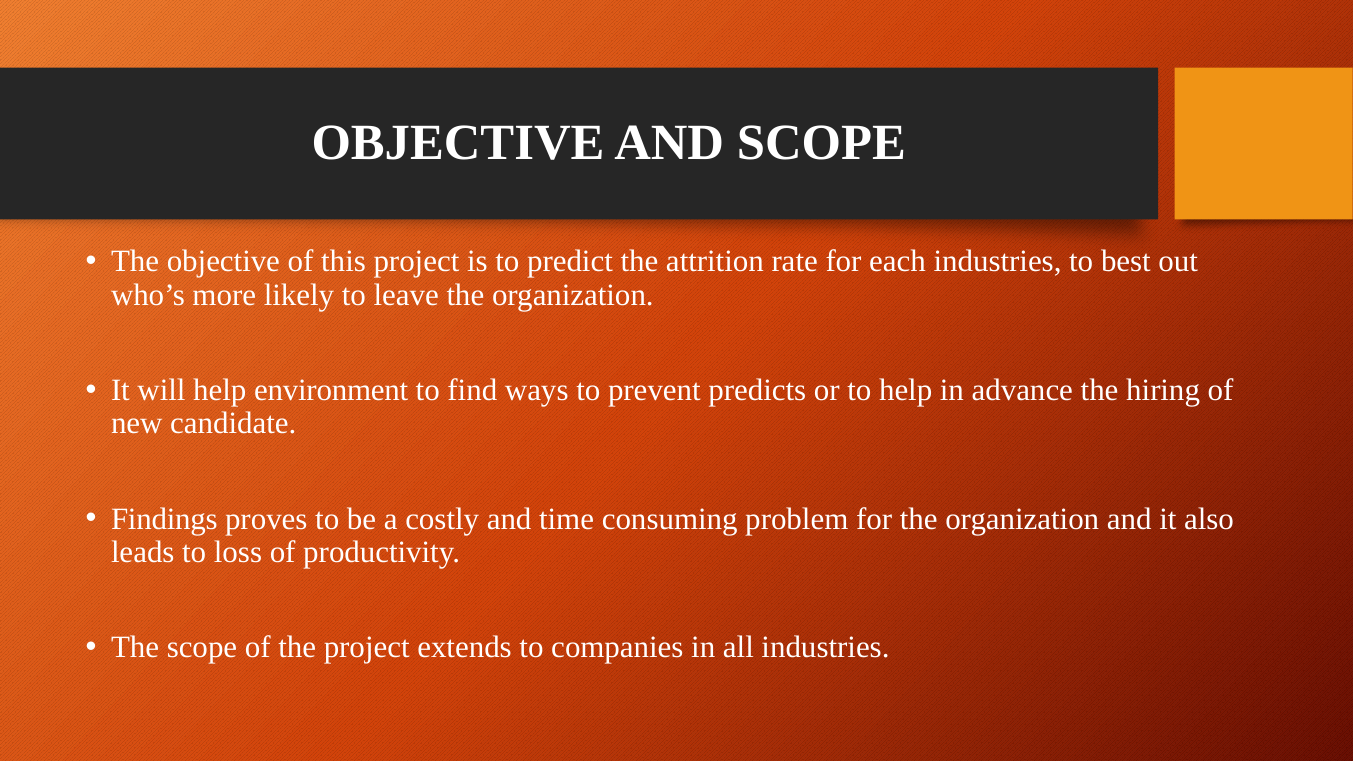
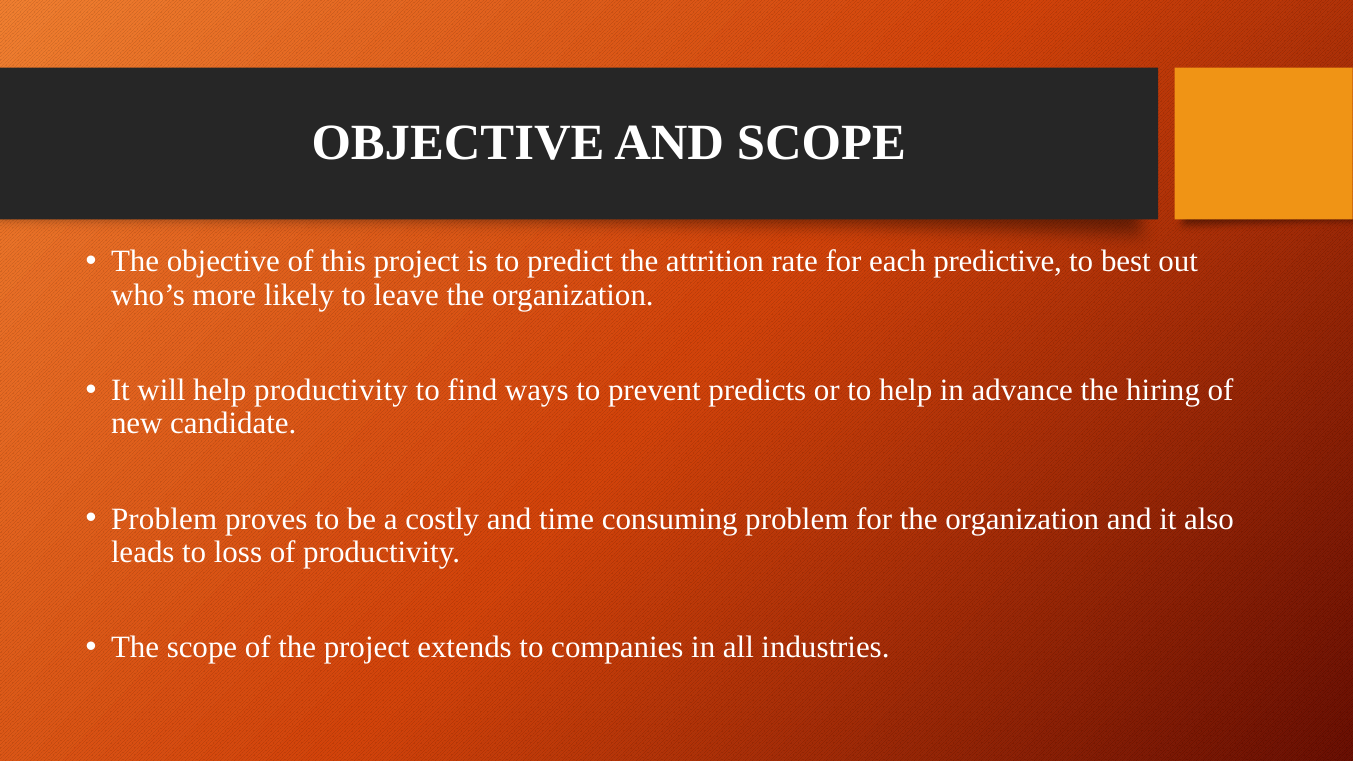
each industries: industries -> predictive
help environment: environment -> productivity
Findings at (164, 519): Findings -> Problem
